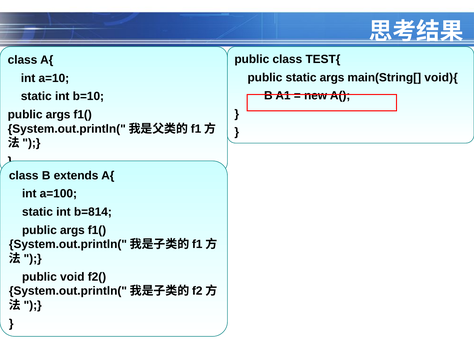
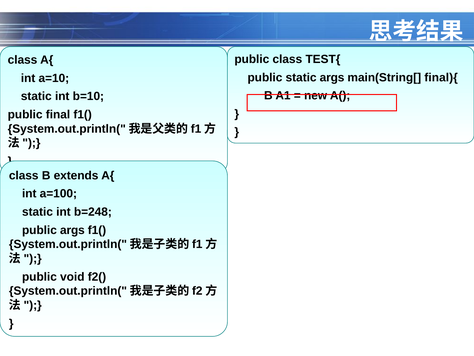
void){: void){ -> final){
args at (58, 114): args -> final
b=814: b=814 -> b=248
